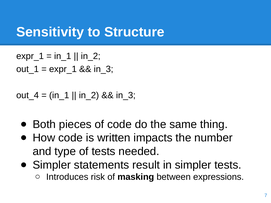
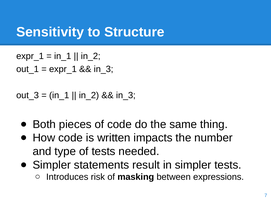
out_4: out_4 -> out_3
